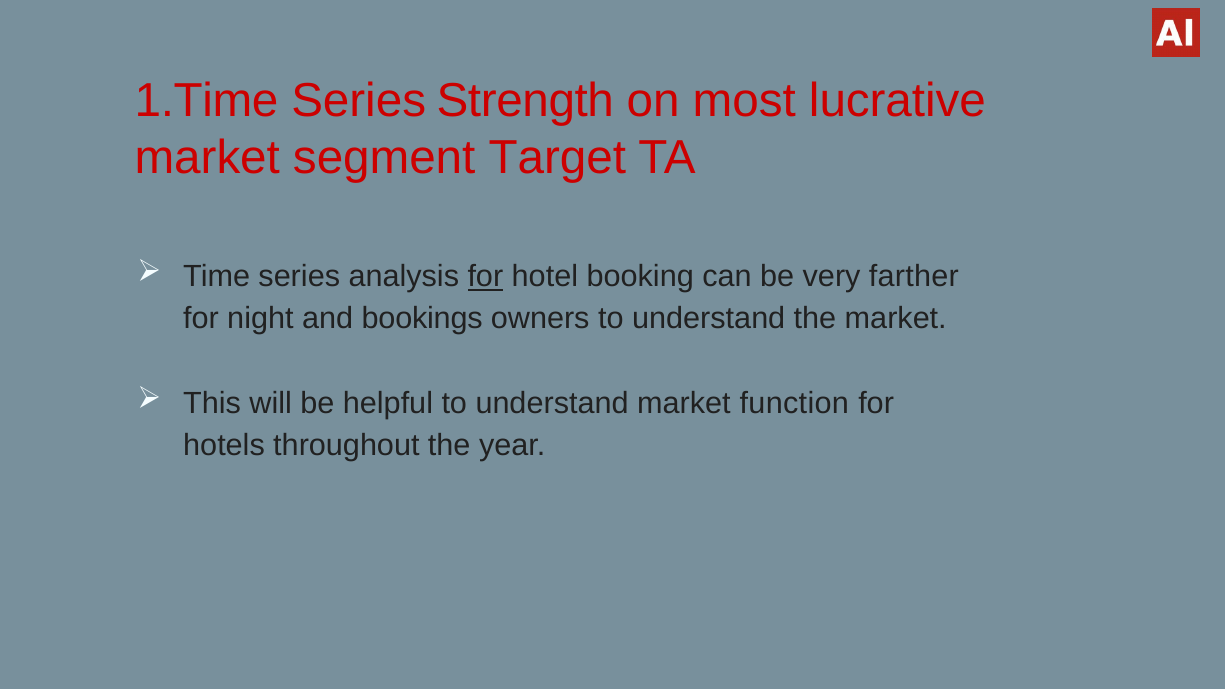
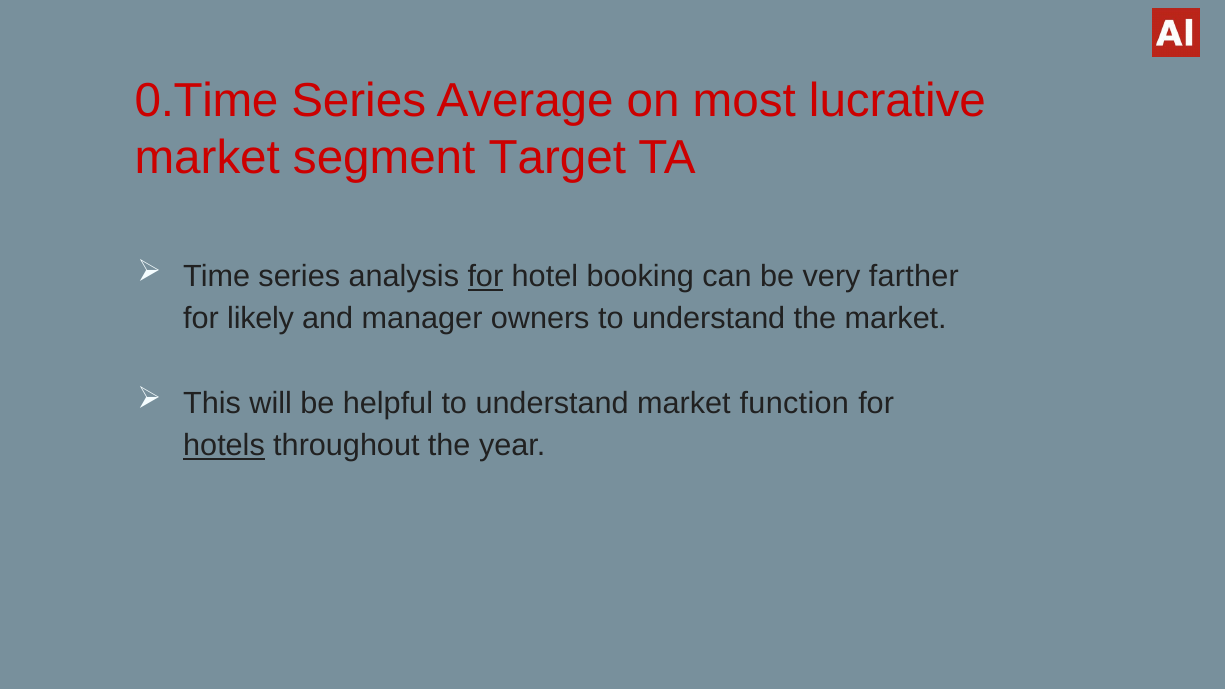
1.Time: 1.Time -> 0.Time
Strength: Strength -> Average
night: night -> likely
bookings: bookings -> manager
hotels underline: none -> present
